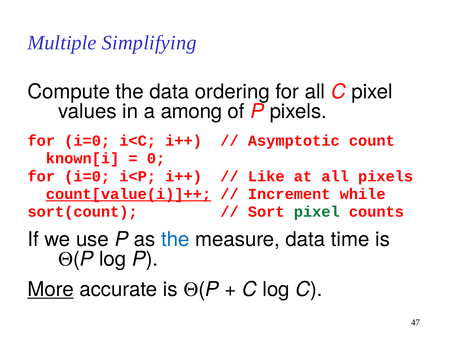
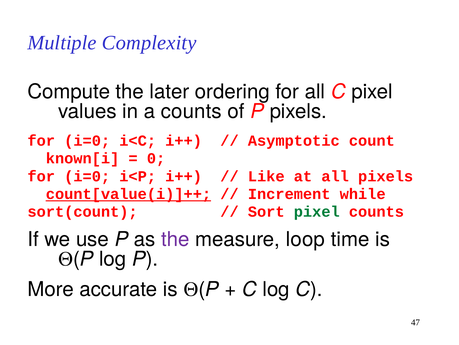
Simplifying: Simplifying -> Complexity
the data: data -> later
a among: among -> counts
the at (175, 239) colour: blue -> purple
measure data: data -> loop
More underline: present -> none
